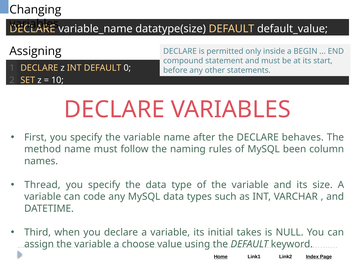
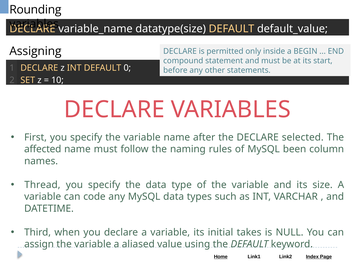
Changing: Changing -> Rounding
behaves: behaves -> selected
method: method -> affected
choose: choose -> aliased
